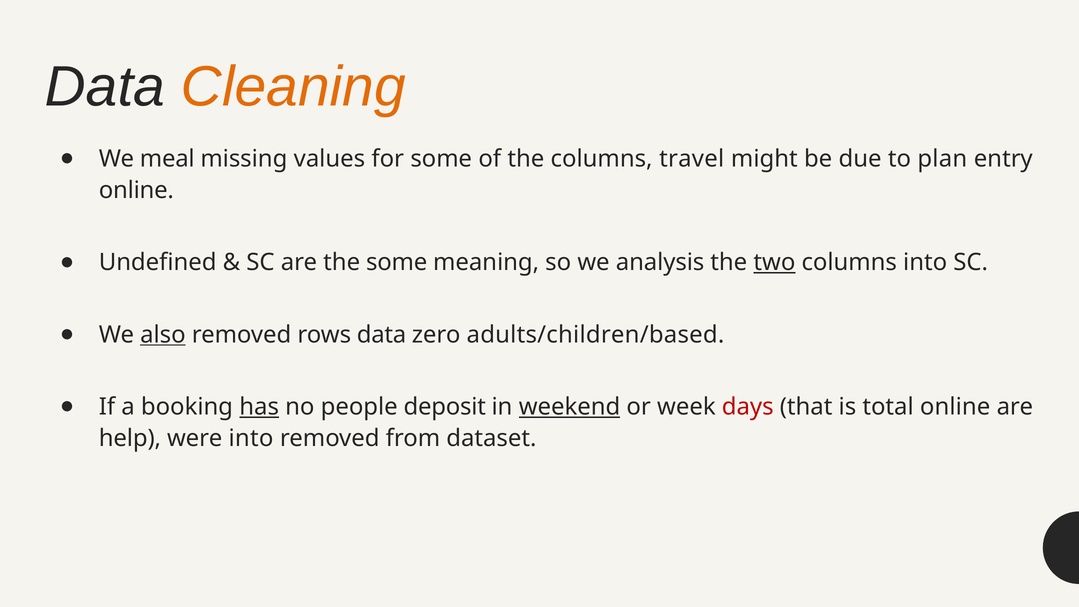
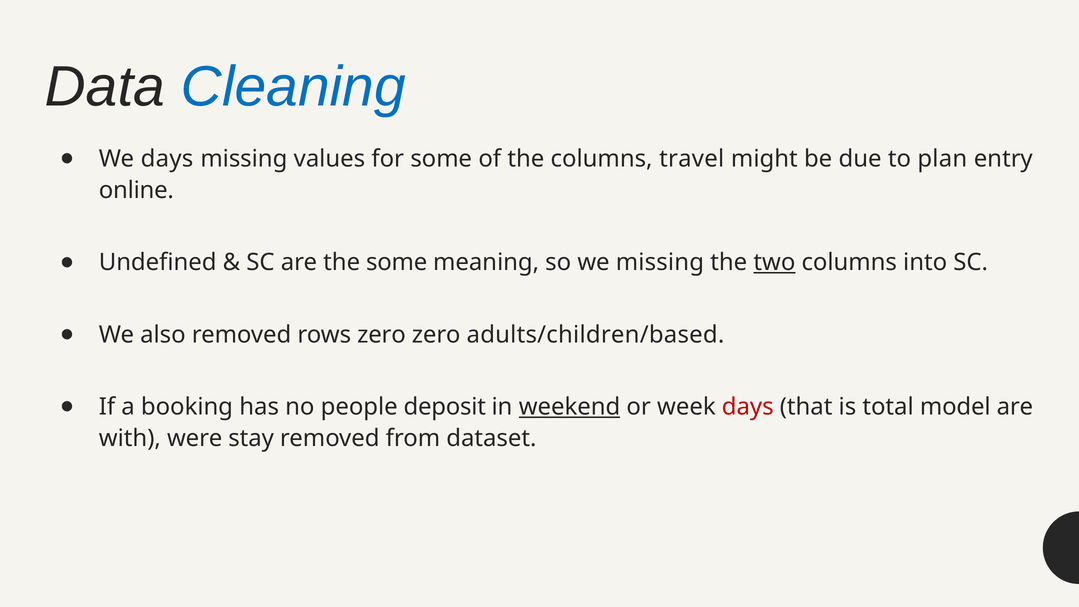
Cleaning colour: orange -> blue
We meal: meal -> days
we analysis: analysis -> missing
also underline: present -> none
rows data: data -> zero
has underline: present -> none
total online: online -> model
help: help -> with
were into: into -> stay
